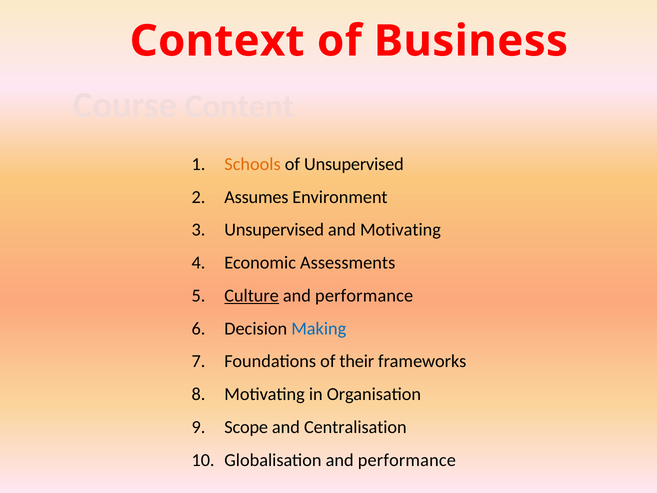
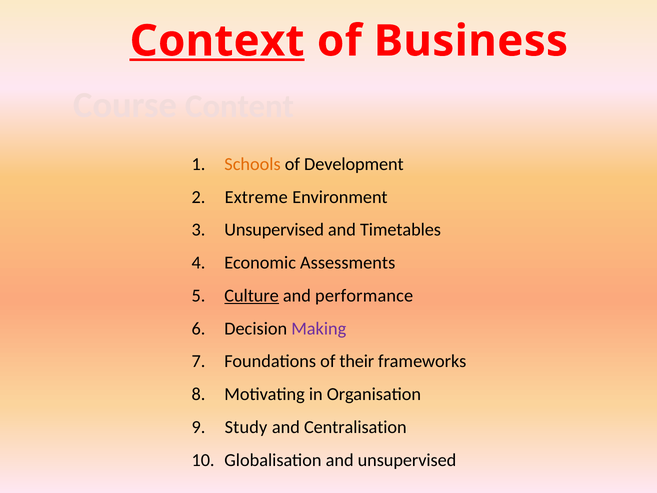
Context underline: none -> present
of Unsupervised: Unsupervised -> Development
Assumes: Assumes -> Extreme
and Motivating: Motivating -> Timetables
Making colour: blue -> purple
Scope: Scope -> Study
Globalisation and performance: performance -> unsupervised
